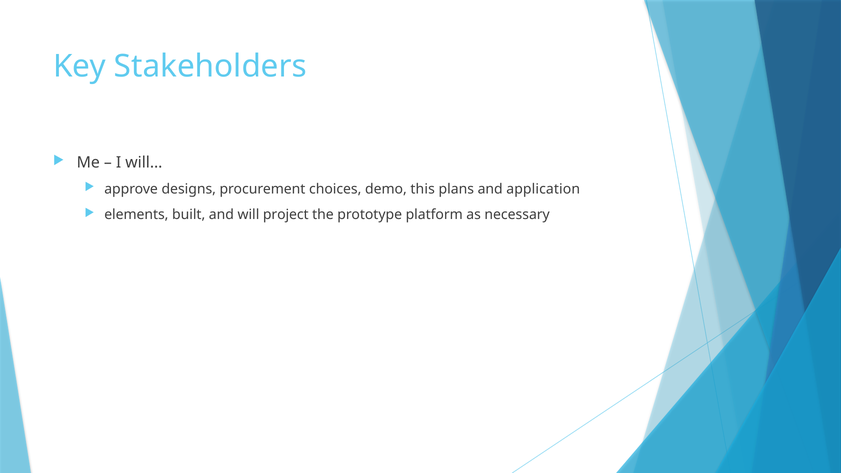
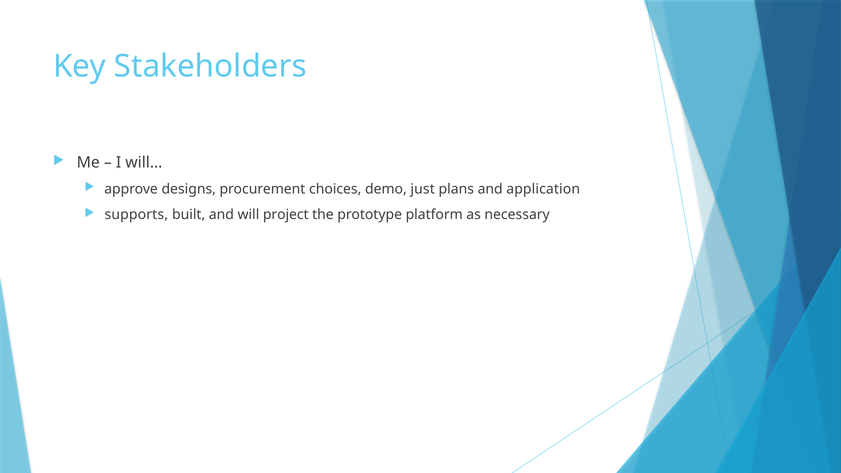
this: this -> just
elements: elements -> supports
